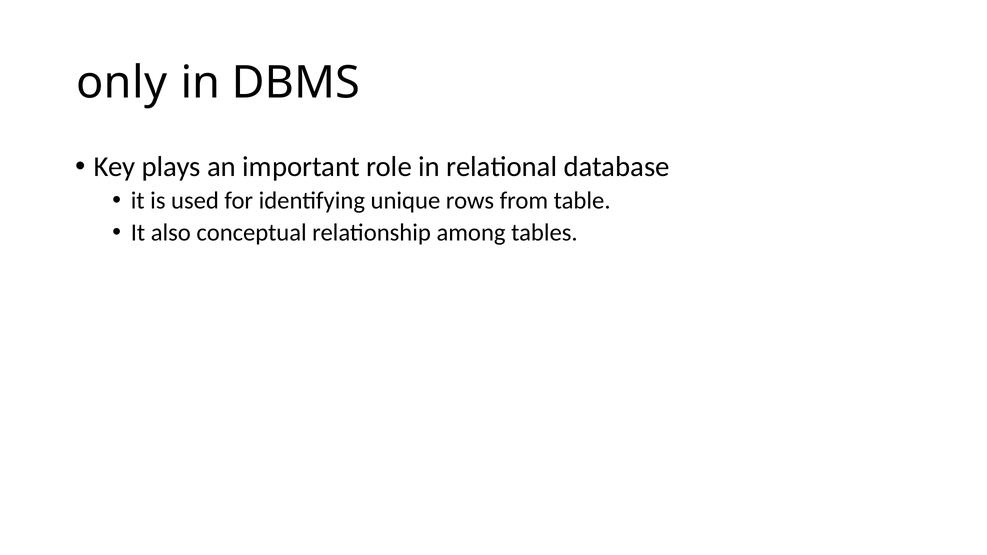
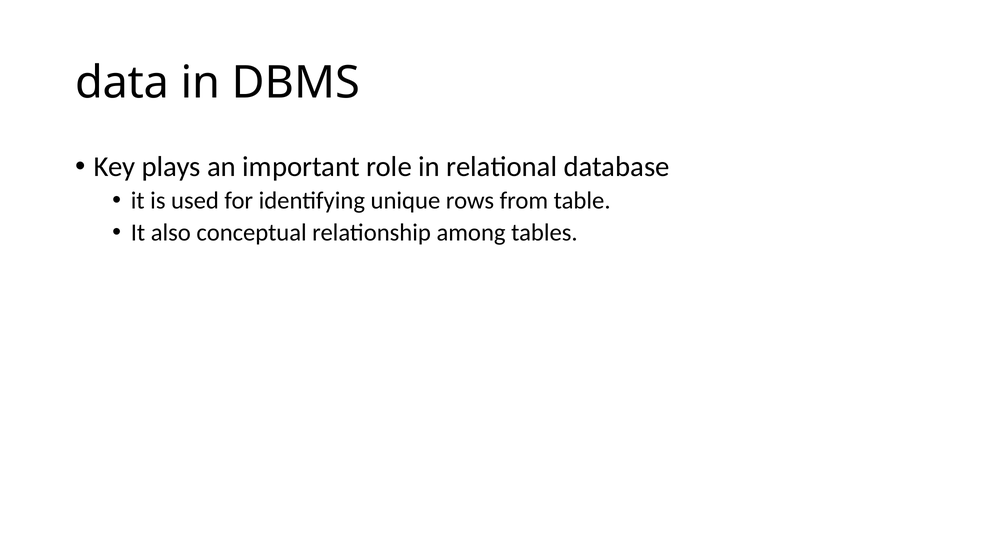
only: only -> data
